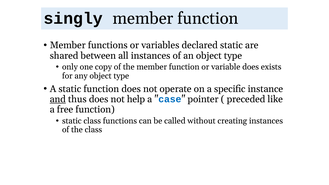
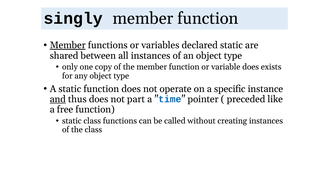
Member at (68, 45) underline: none -> present
help: help -> part
case: case -> time
